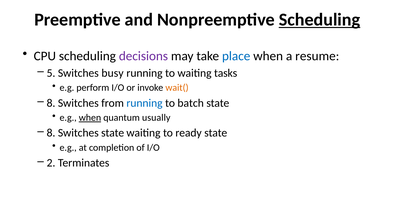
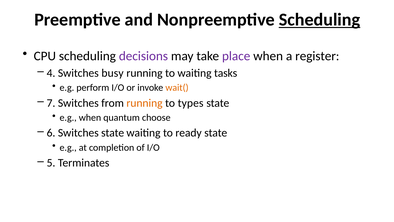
place colour: blue -> purple
resume: resume -> register
5: 5 -> 4
8 at (51, 103): 8 -> 7
running at (145, 103) colour: blue -> orange
batch: batch -> types
when at (90, 117) underline: present -> none
usually: usually -> choose
8 at (51, 133): 8 -> 6
2: 2 -> 5
